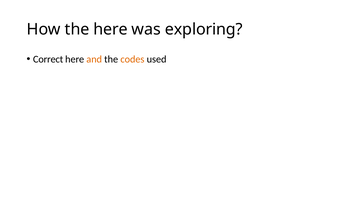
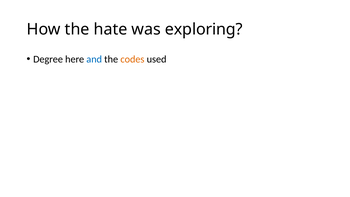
the here: here -> hate
Correct: Correct -> Degree
and colour: orange -> blue
